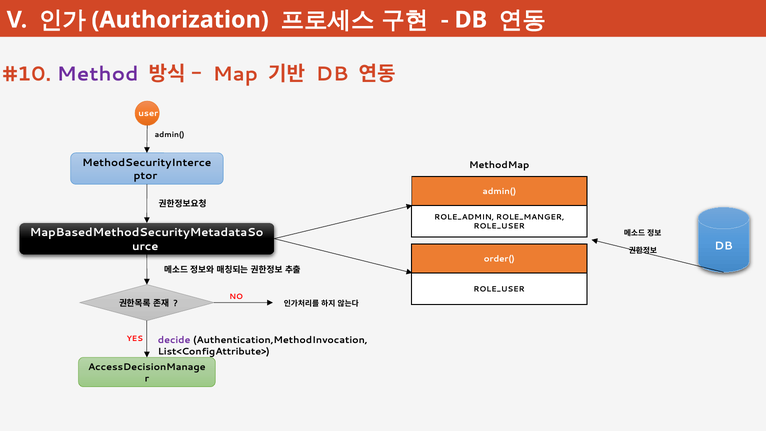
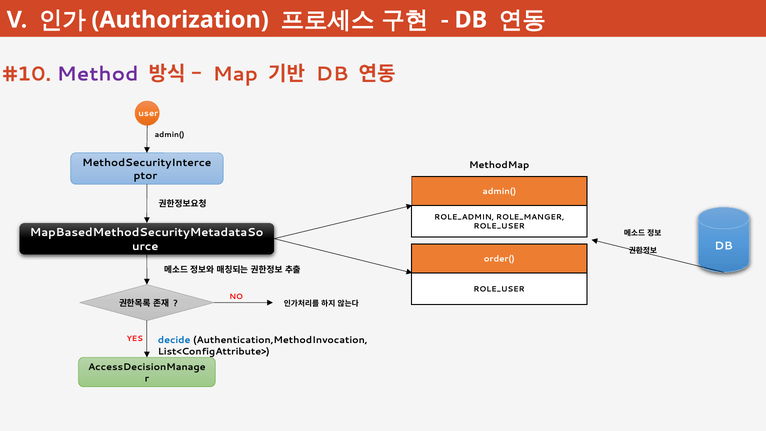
decide colour: purple -> blue
